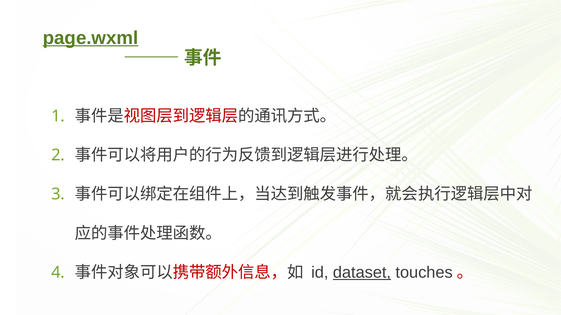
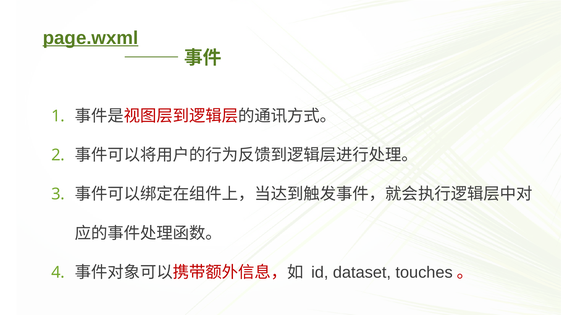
dataset underline: present -> none
